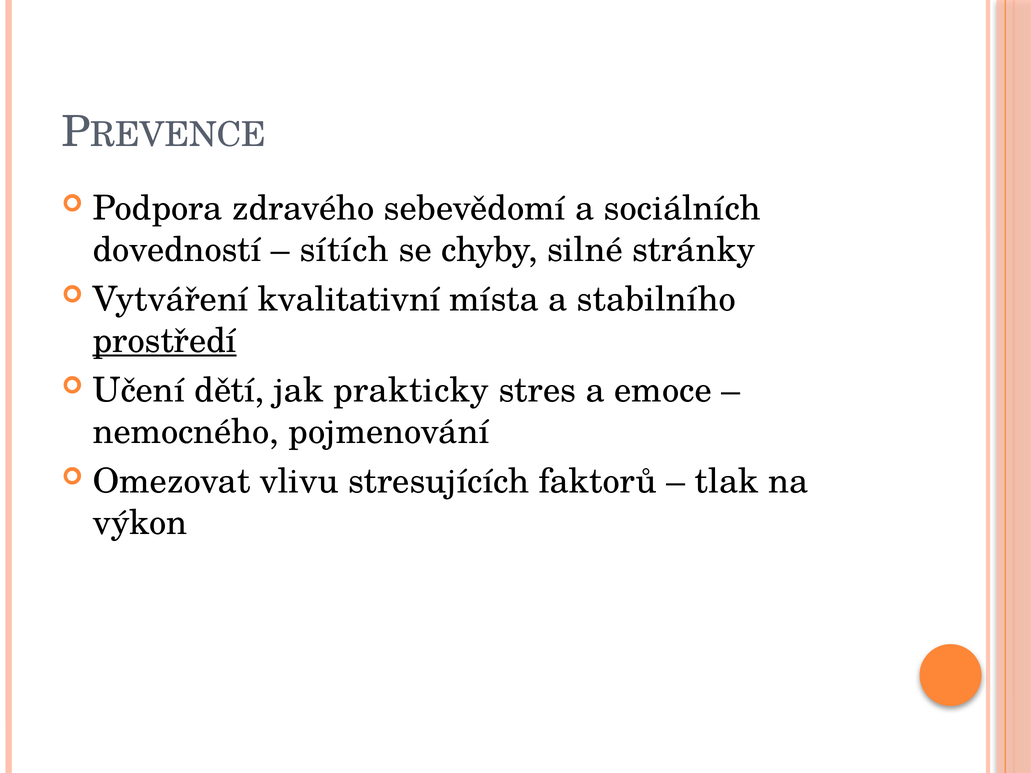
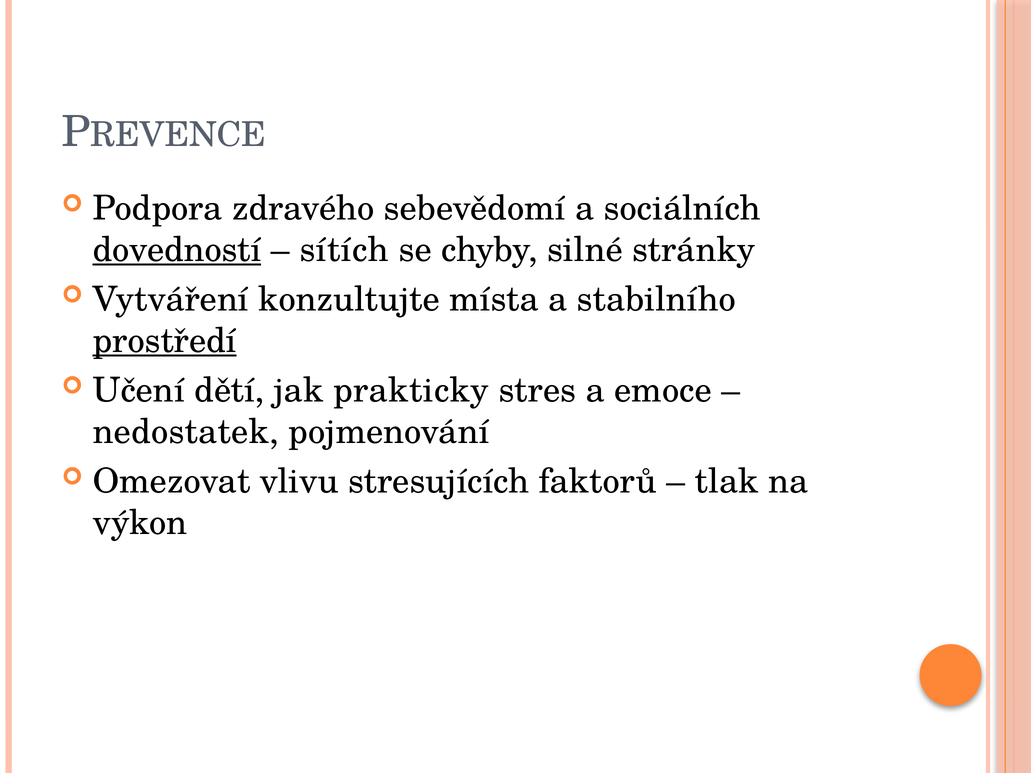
dovedností underline: none -> present
kvalitativní: kvalitativní -> konzultujte
nemocného: nemocného -> nedostatek
